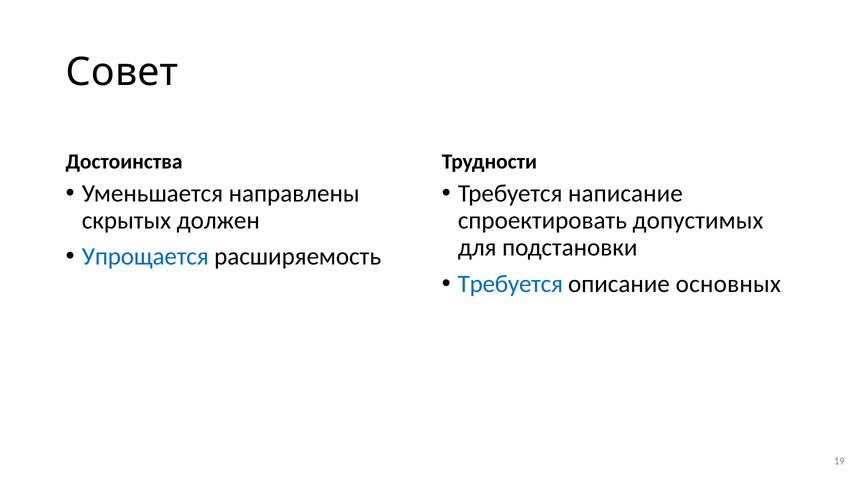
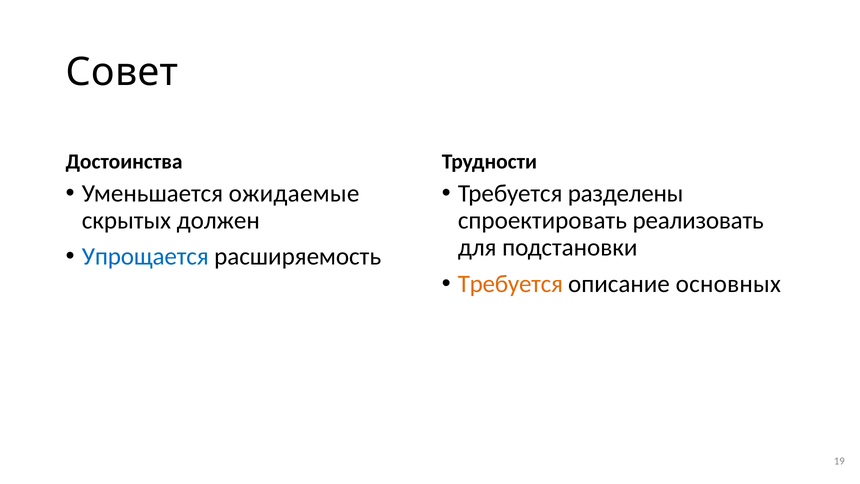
направлены: направлены -> ожидаемые
написание: написание -> разделены
допустимых: допустимых -> реализовать
Требуется at (510, 284) colour: blue -> orange
